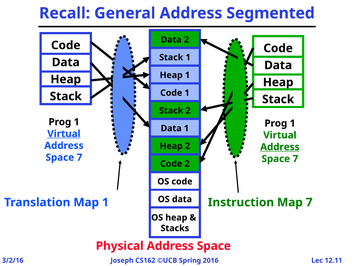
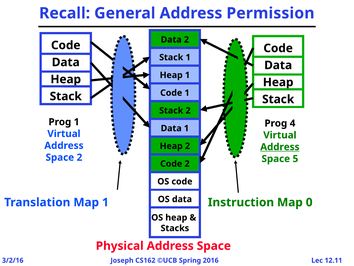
Segmented: Segmented -> Permission
1 at (293, 123): 1 -> 4
Virtual at (64, 134) underline: present -> none
7 at (79, 157): 7 -> 2
7 at (295, 159): 7 -> 5
Map 7: 7 -> 0
